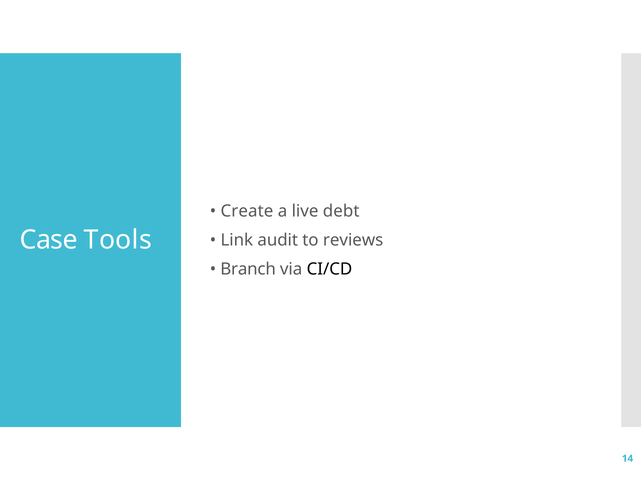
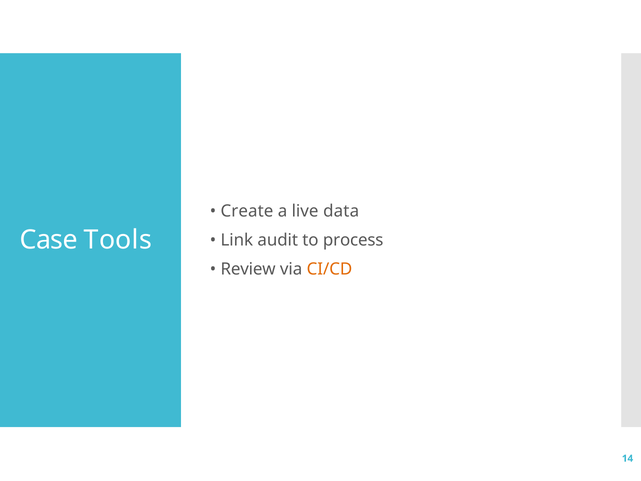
debt: debt -> data
reviews: reviews -> process
Branch: Branch -> Review
CI/CD colour: black -> orange
